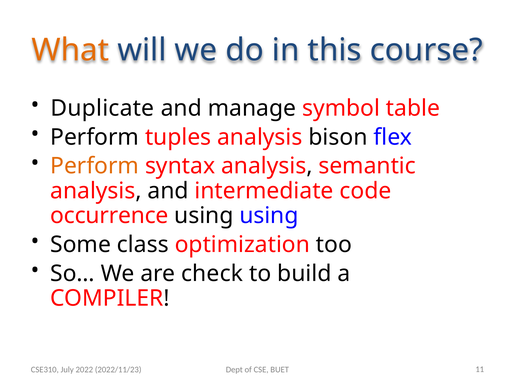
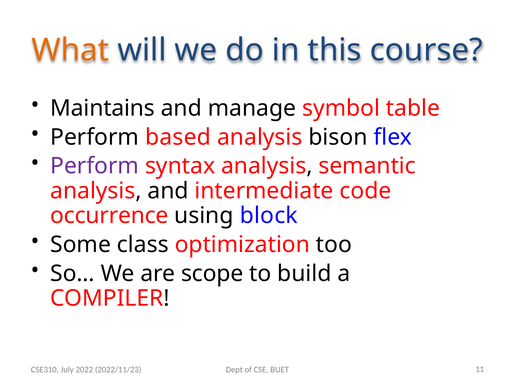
Duplicate: Duplicate -> Maintains
tuples: tuples -> based
Perform at (95, 166) colour: orange -> purple
using using: using -> block
check: check -> scope
